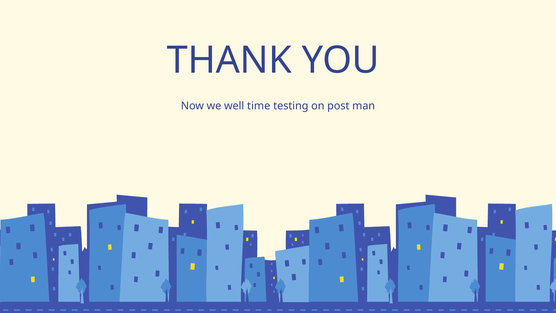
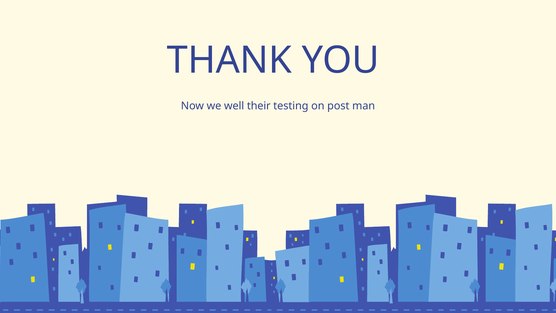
time: time -> their
